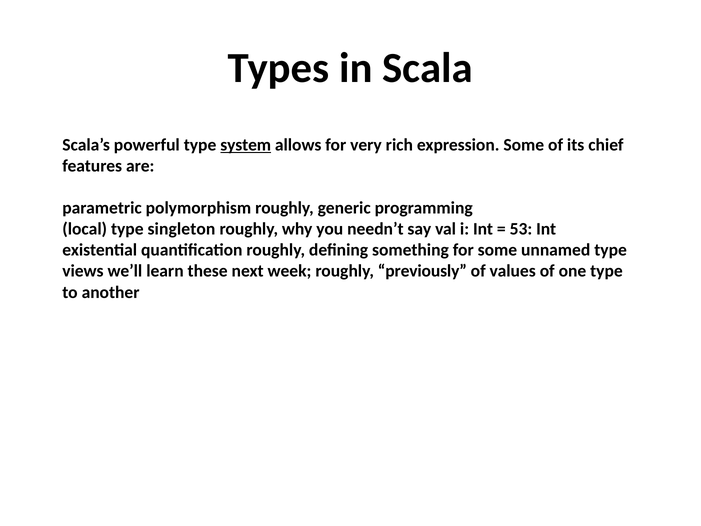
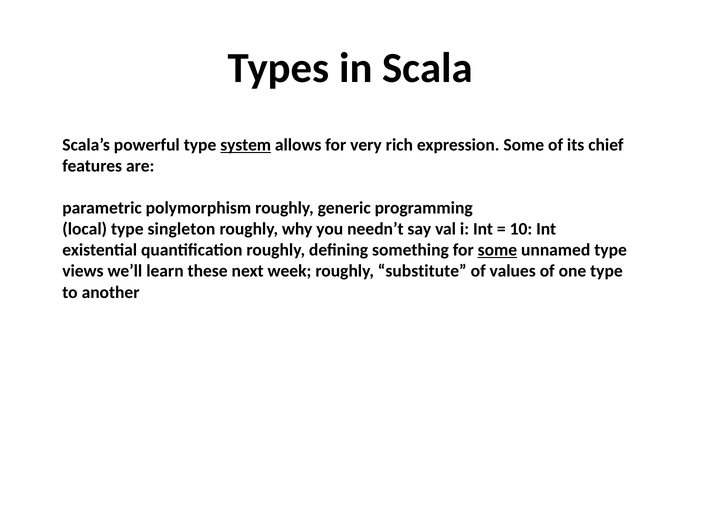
53: 53 -> 10
some at (497, 250) underline: none -> present
previously: previously -> substitute
